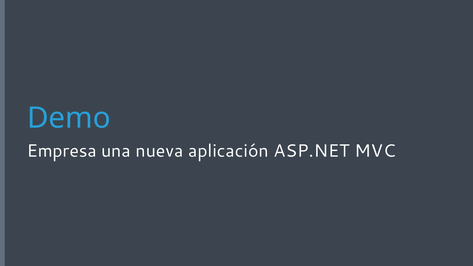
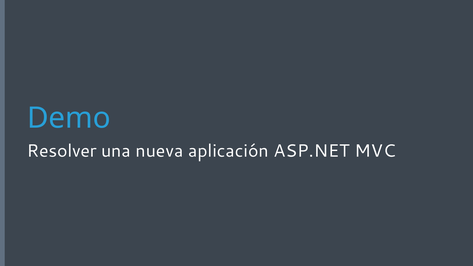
Empresa: Empresa -> Resolver
